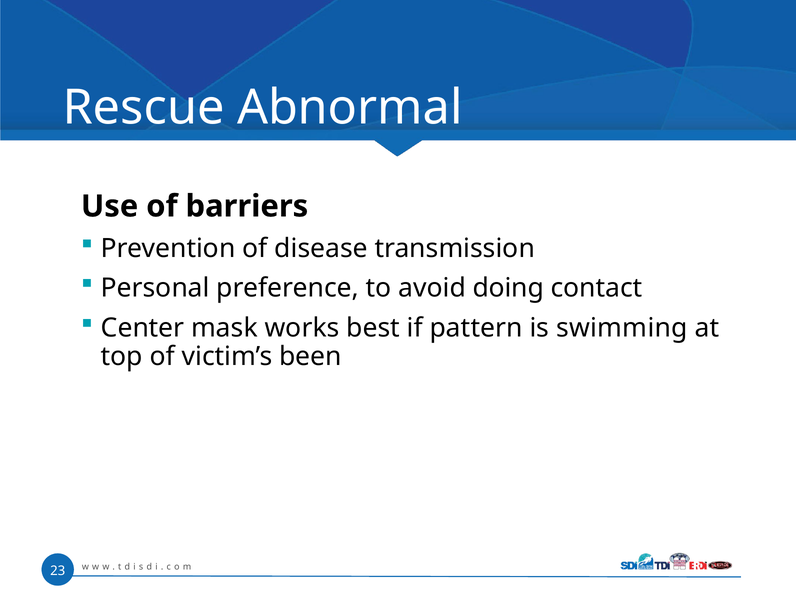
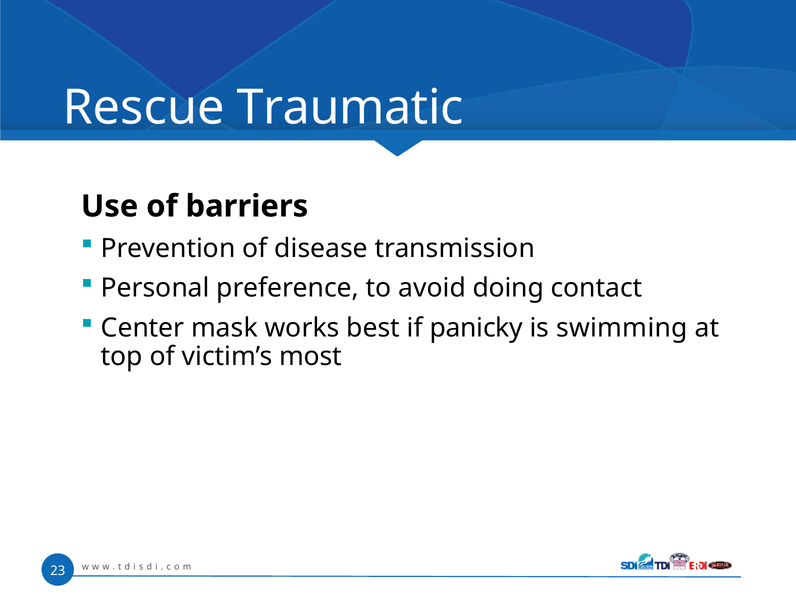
Abnormal: Abnormal -> Traumatic
pattern: pattern -> panicky
been: been -> most
